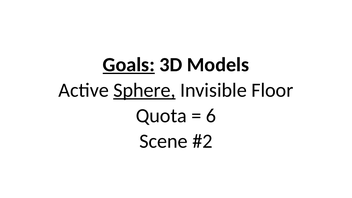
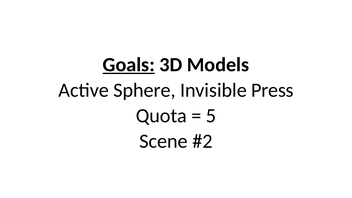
Sphere underline: present -> none
Floor: Floor -> Press
6: 6 -> 5
